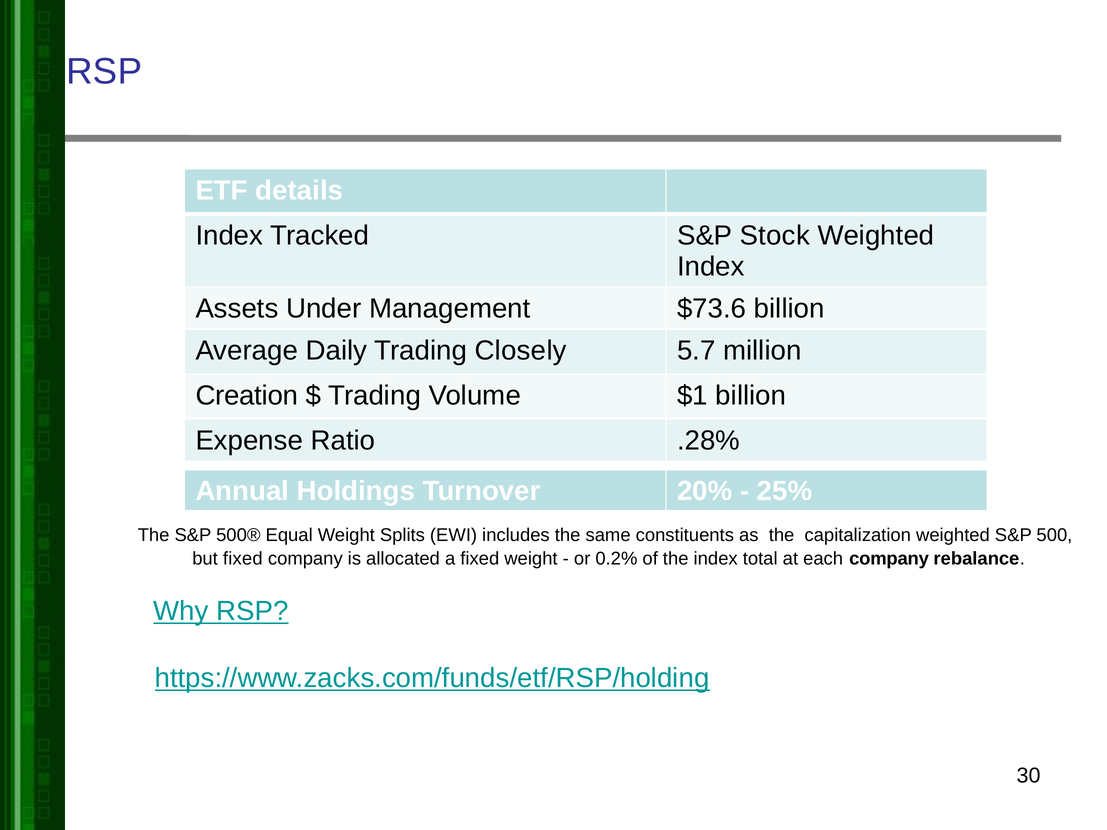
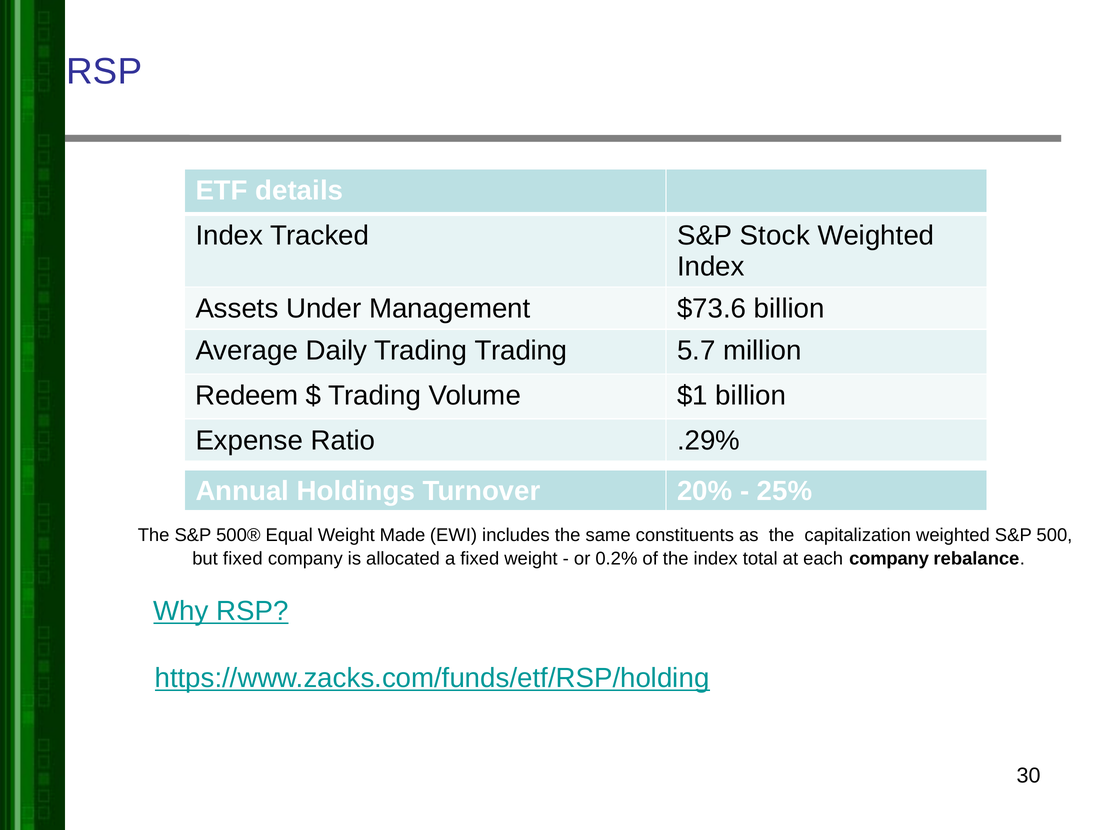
Trading Closely: Closely -> Trading
Creation: Creation -> Redeem
.28%: .28% -> .29%
Splits: Splits -> Made
